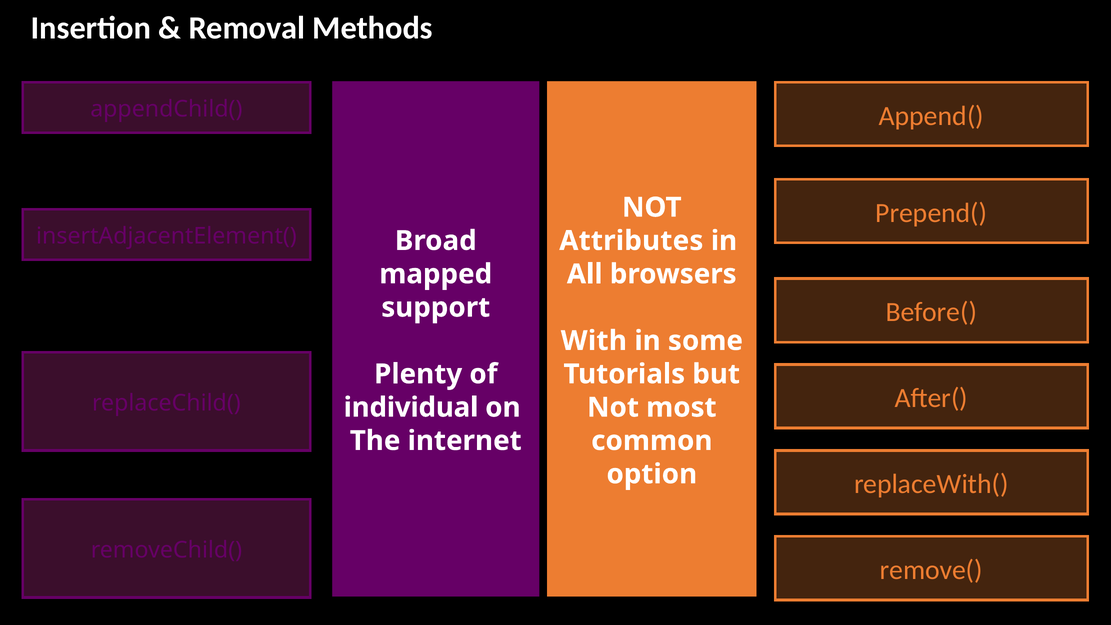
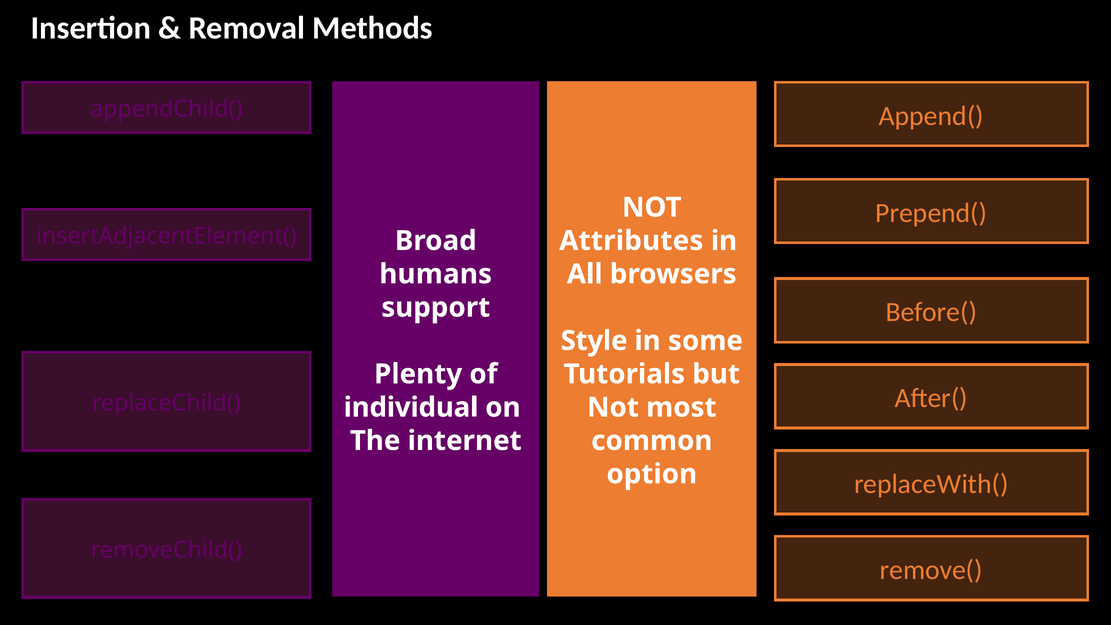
mapped: mapped -> humans
With: With -> Style
